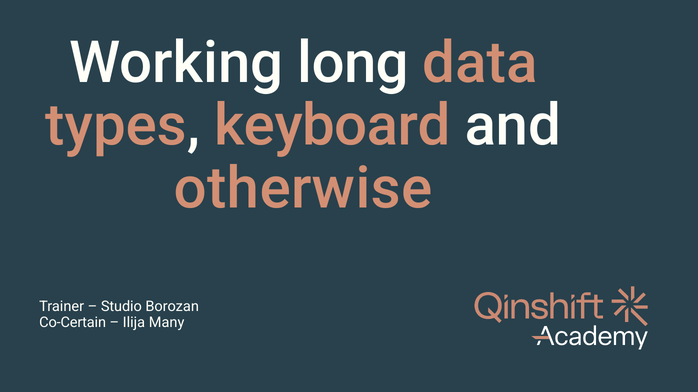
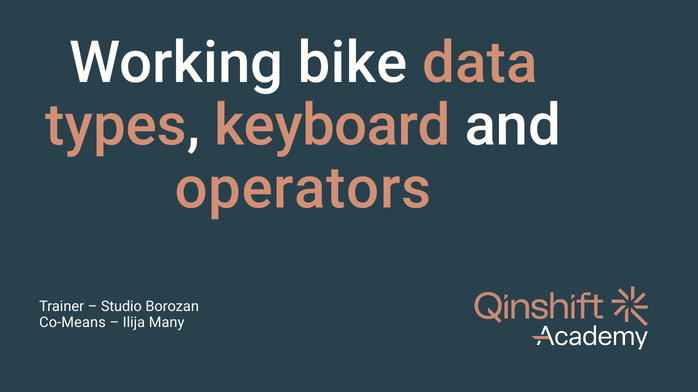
long: long -> bike
otherwise: otherwise -> operators
Co-Certain: Co-Certain -> Co-Means
